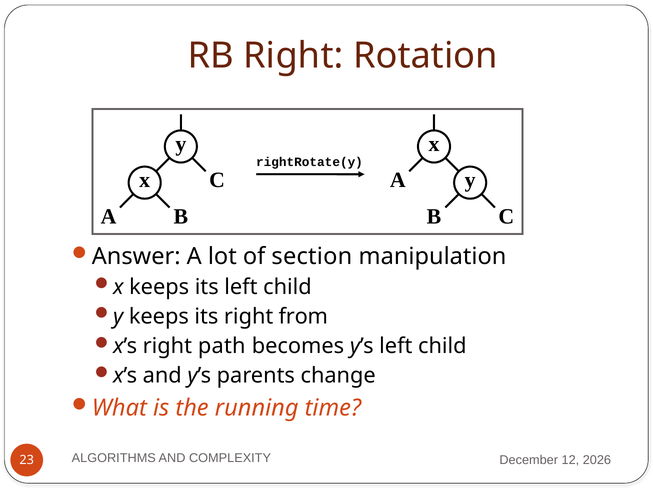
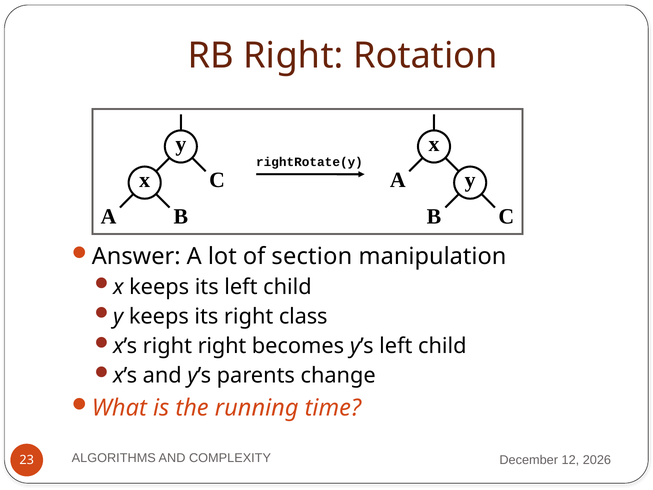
from: from -> class
right path: path -> right
